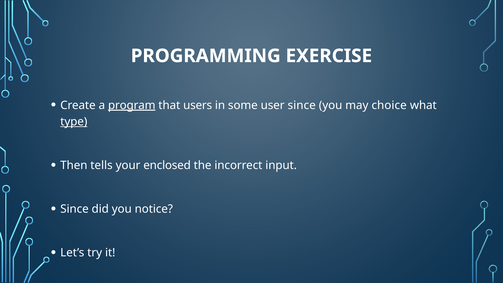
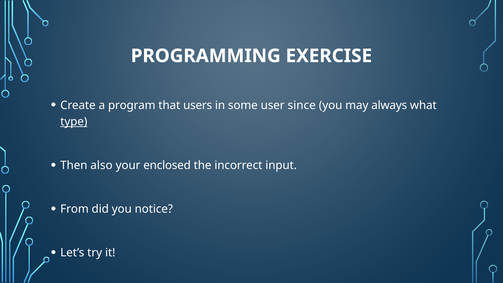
program underline: present -> none
choice: choice -> always
tells: tells -> also
Since at (74, 209): Since -> From
